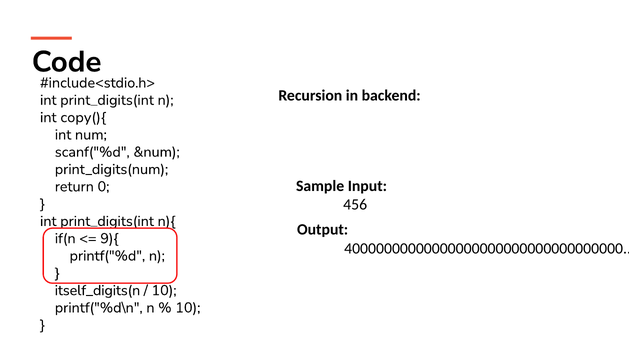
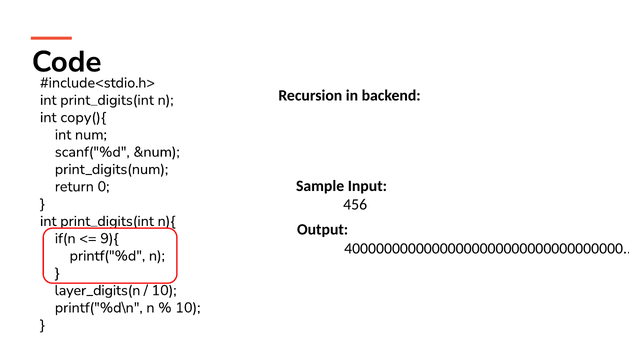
itself_digits(n: itself_digits(n -> layer_digits(n
